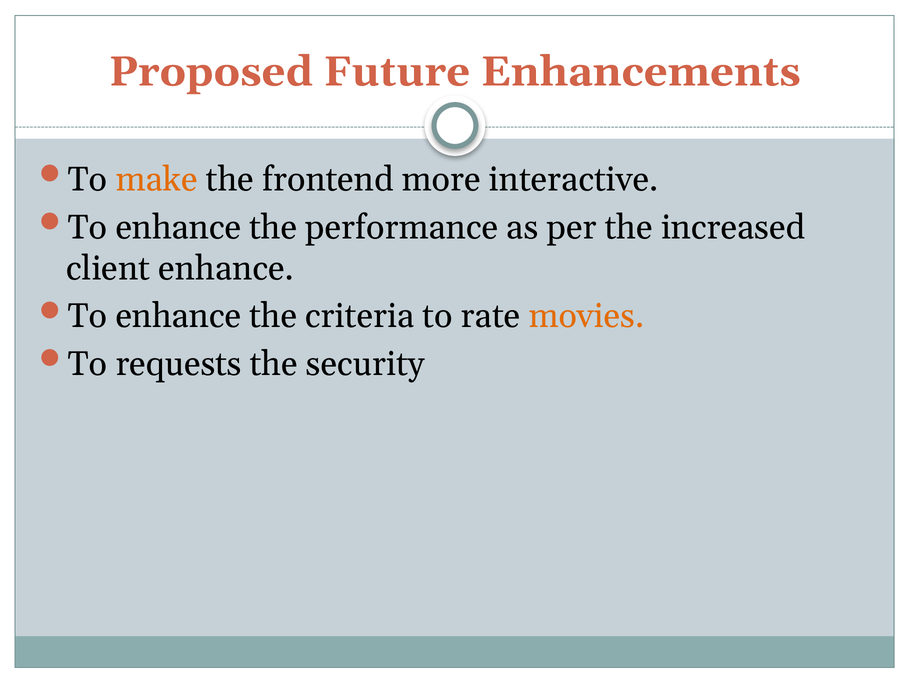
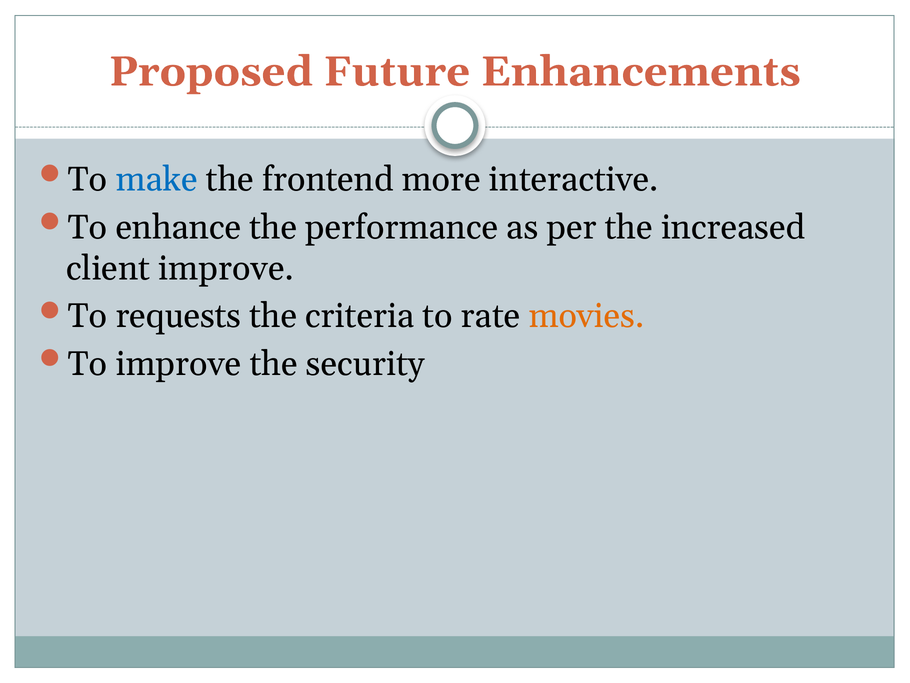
make colour: orange -> blue
client enhance: enhance -> improve
enhance at (178, 316): enhance -> requests
To requests: requests -> improve
